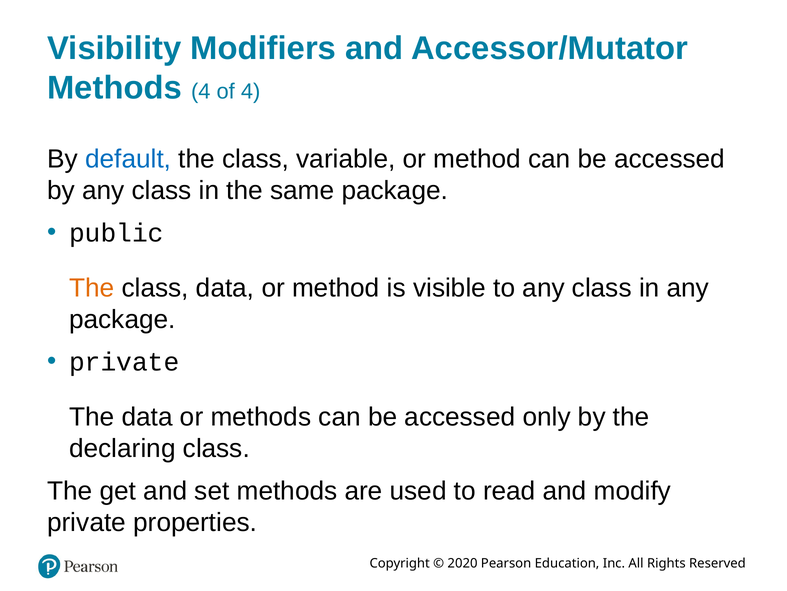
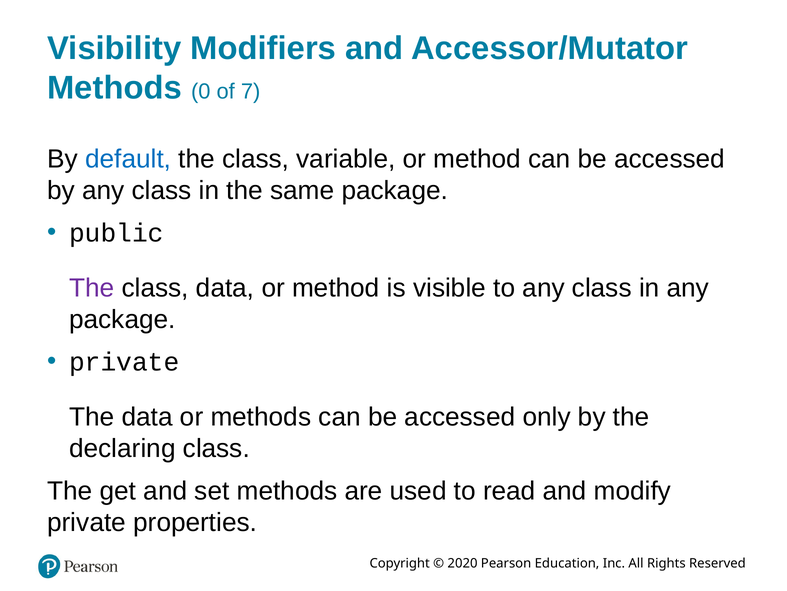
Methods 4: 4 -> 0
of 4: 4 -> 7
The at (92, 288) colour: orange -> purple
